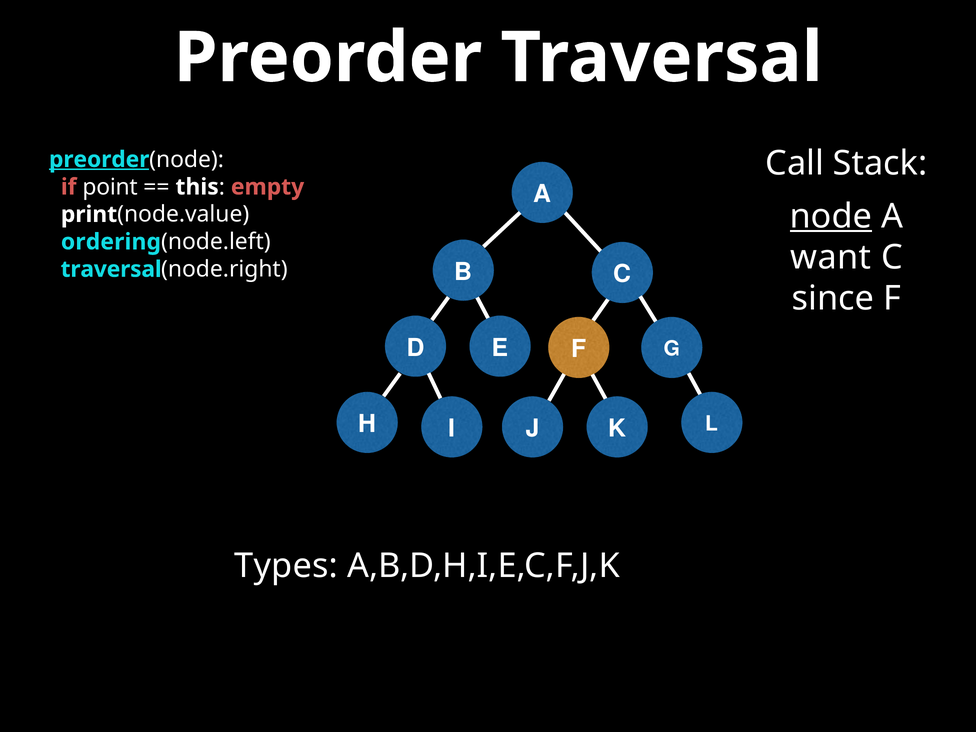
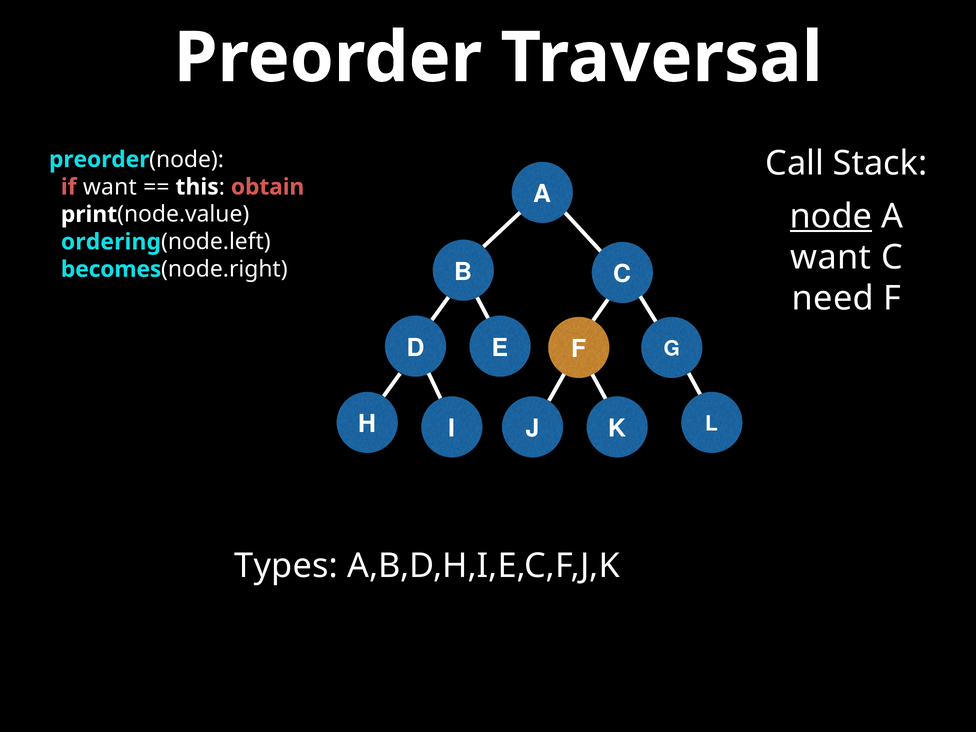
preorder at (99, 160) underline: present -> none
if point: point -> want
empty: empty -> obtain
traversal at (111, 269): traversal -> becomes
since: since -> need
